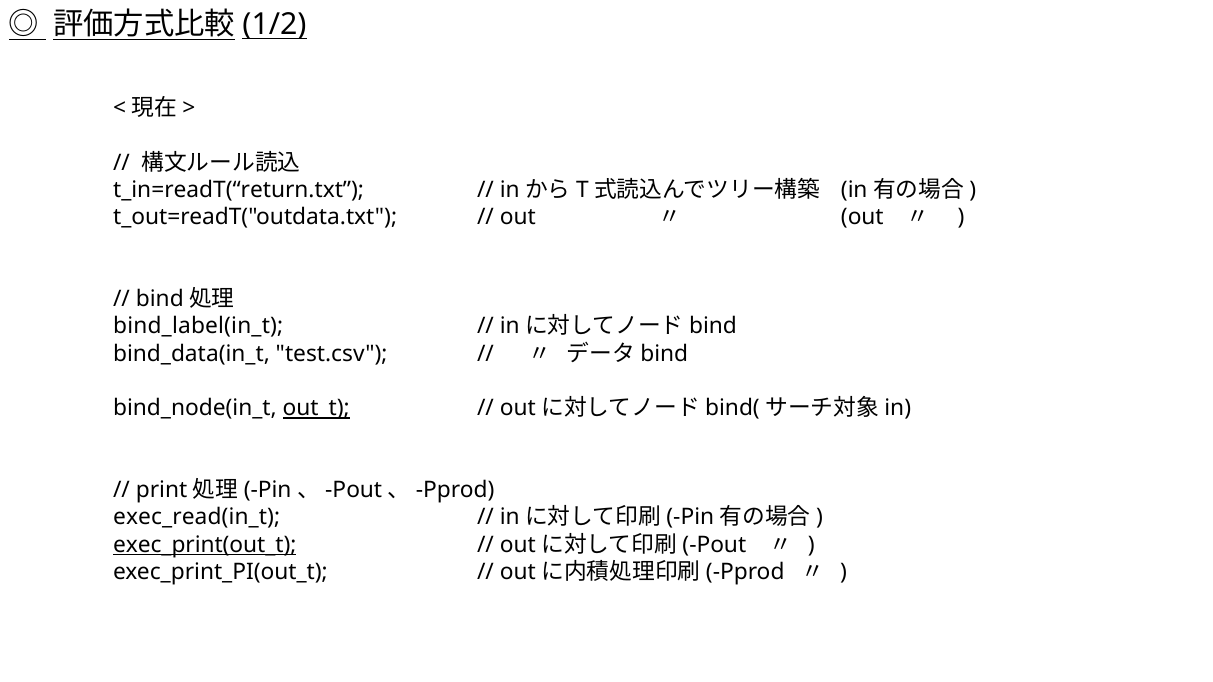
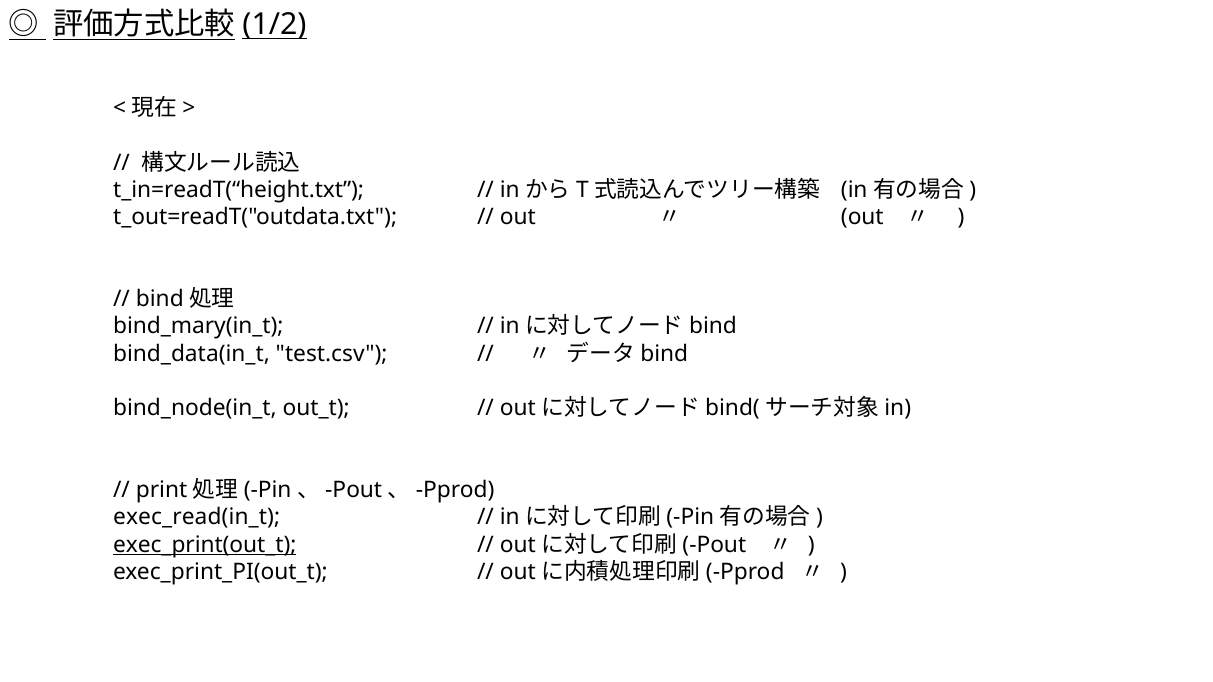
t_in=readT(“return.txt: t_in=readT(“return.txt -> t_in=readT(“height.txt
bind_label(in_t: bind_label(in_t -> bind_mary(in_t
out_t underline: present -> none
